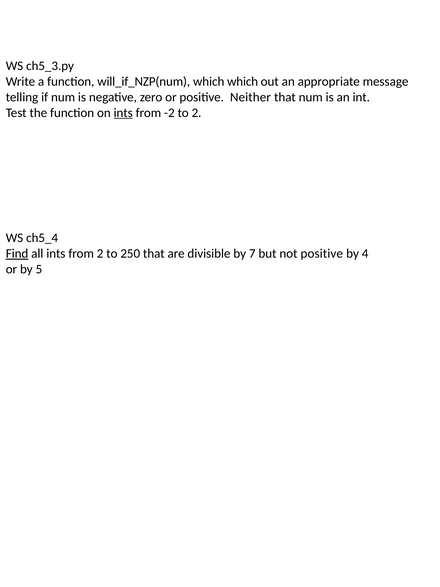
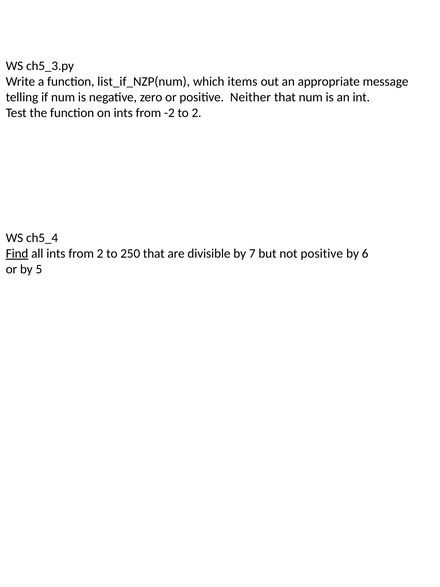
will_if_NZP(num: will_if_NZP(num -> list_if_NZP(num
which which: which -> items
ints at (123, 113) underline: present -> none
4: 4 -> 6
